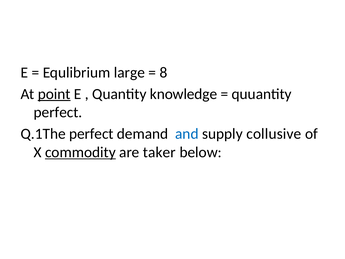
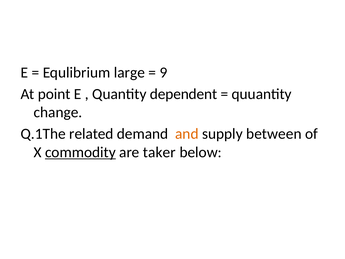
8: 8 -> 9
point underline: present -> none
knowledge: knowledge -> dependent
perfect at (58, 112): perfect -> change
Q.1The perfect: perfect -> related
and colour: blue -> orange
collusive: collusive -> between
